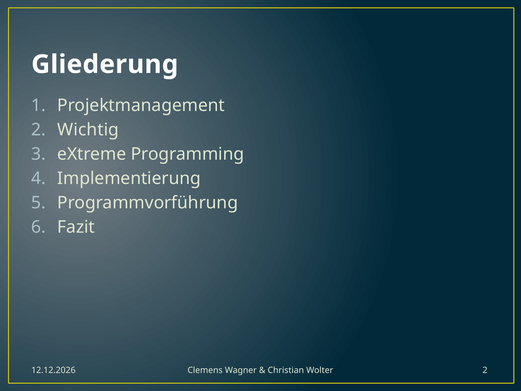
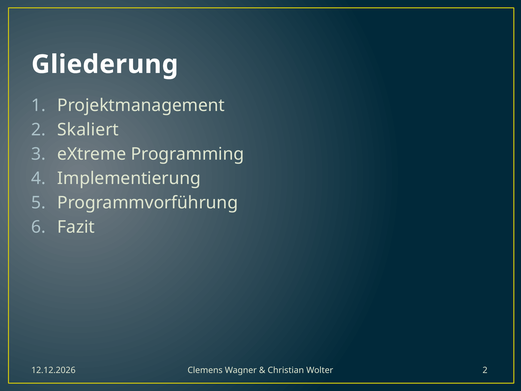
Wichtig: Wichtig -> Skaliert
